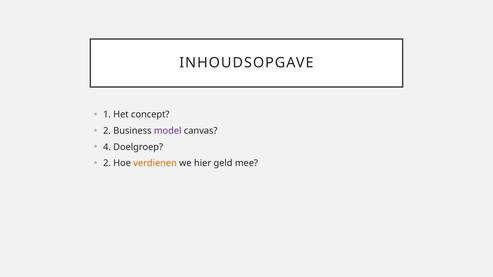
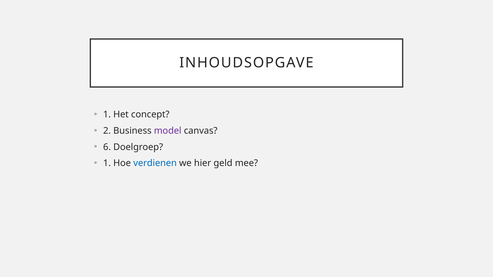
4: 4 -> 6
2 at (107, 163): 2 -> 1
verdienen colour: orange -> blue
